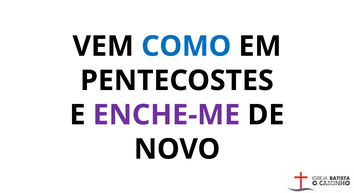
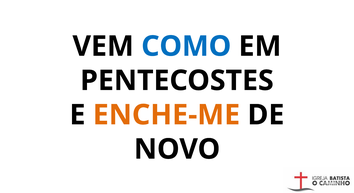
ENCHE-ME colour: purple -> orange
